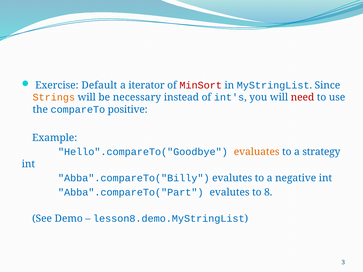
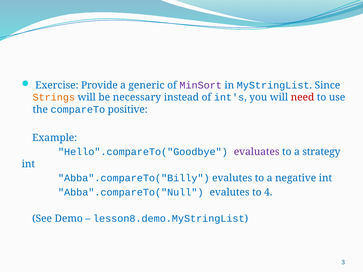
Default: Default -> Provide
iterator: iterator -> generic
MinSort colour: red -> purple
evaluates colour: orange -> purple
Abba".compareTo("Part: Abba".compareTo("Part -> Abba".compareTo("Null
8: 8 -> 4
